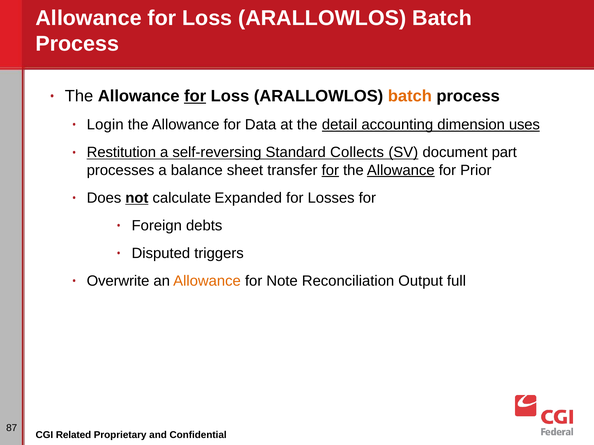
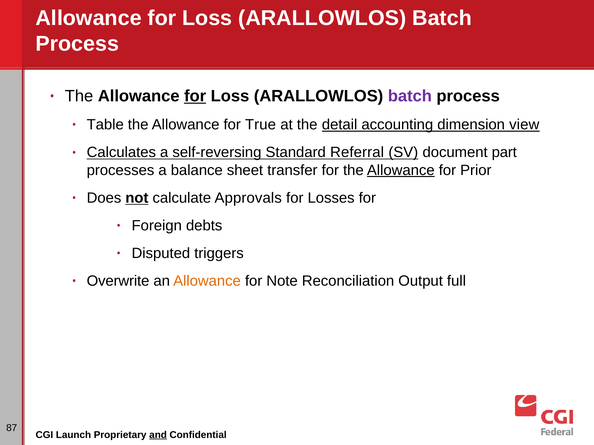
batch at (410, 96) colour: orange -> purple
Login: Login -> Table
Data: Data -> True
uses: uses -> view
Restitution: Restitution -> Calculates
Collects: Collects -> Referral
for at (330, 170) underline: present -> none
Expanded: Expanded -> Approvals
Related: Related -> Launch
and underline: none -> present
